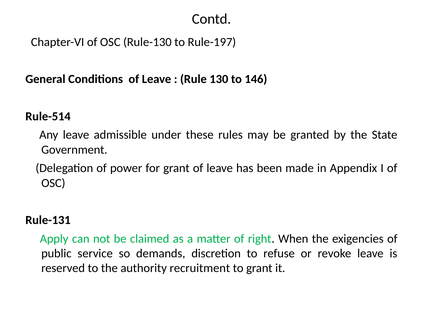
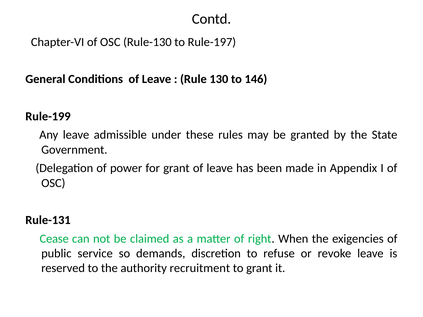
Rule-514: Rule-514 -> Rule-199
Apply: Apply -> Cease
